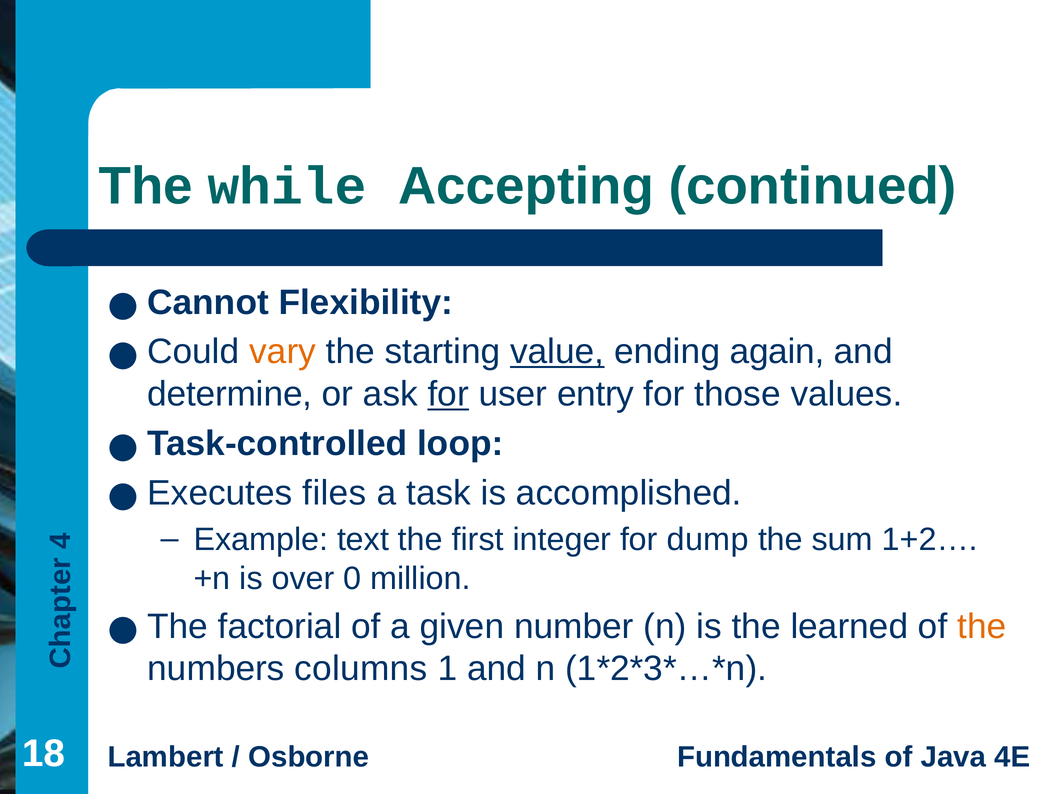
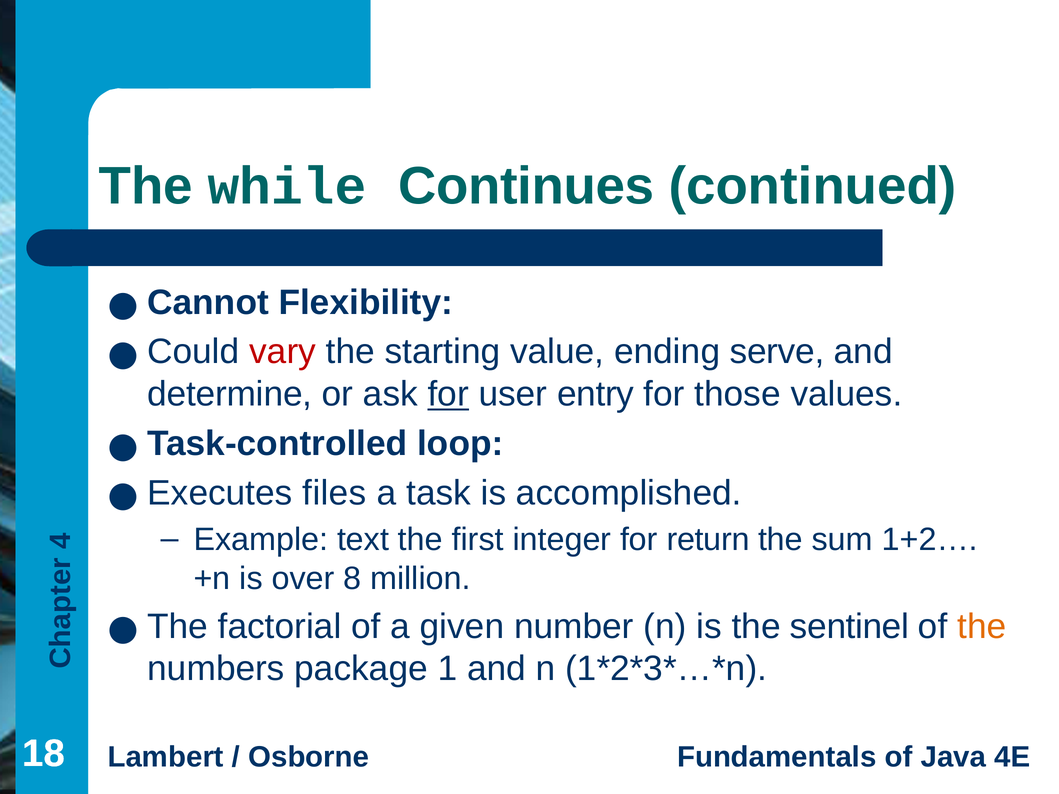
Accepting: Accepting -> Continues
vary colour: orange -> red
value underline: present -> none
again: again -> serve
dump: dump -> return
0: 0 -> 8
learned: learned -> sentinel
columns: columns -> package
